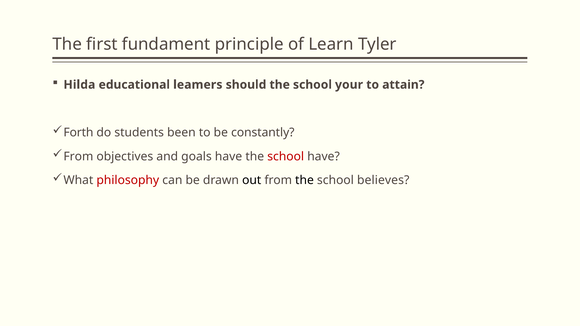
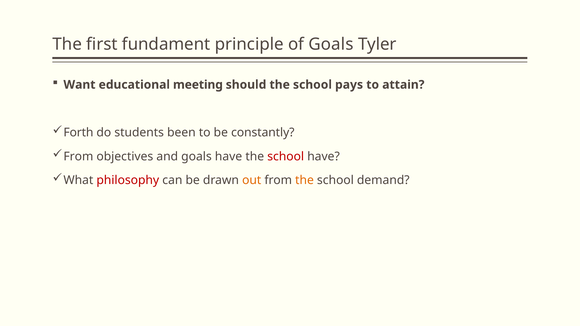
of Learn: Learn -> Goals
Hilda: Hilda -> Want
leamers: leamers -> meeting
your: your -> pays
out colour: black -> orange
the at (304, 180) colour: black -> orange
believes: believes -> demand
